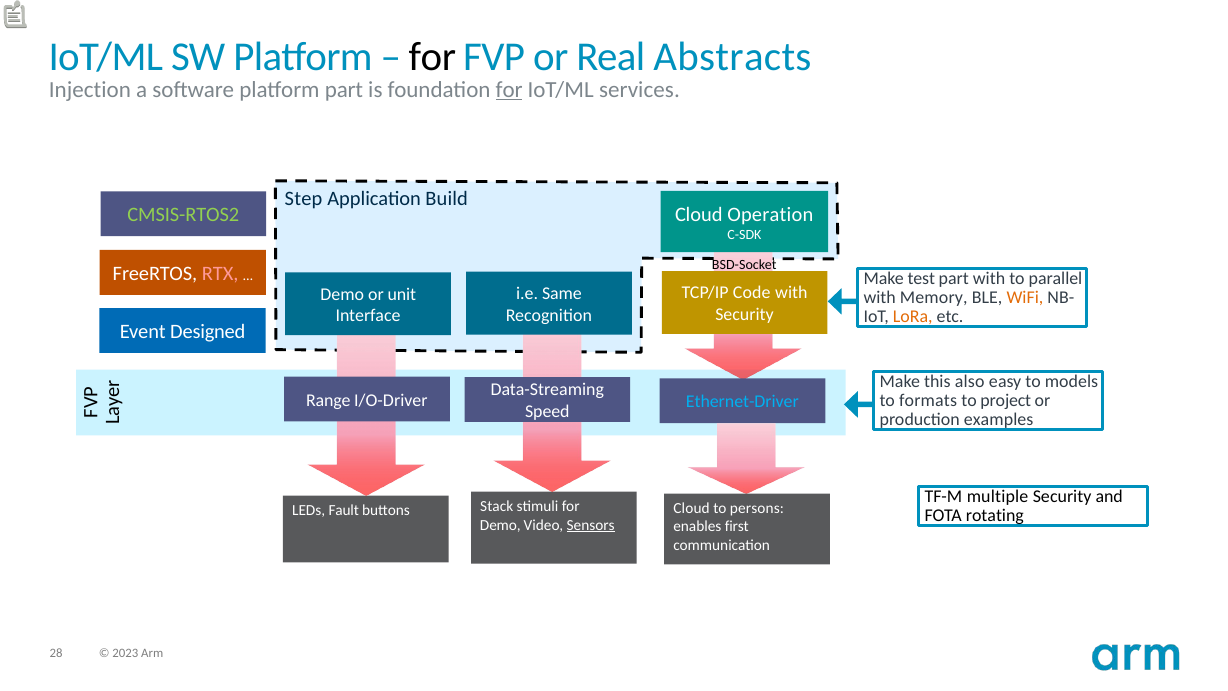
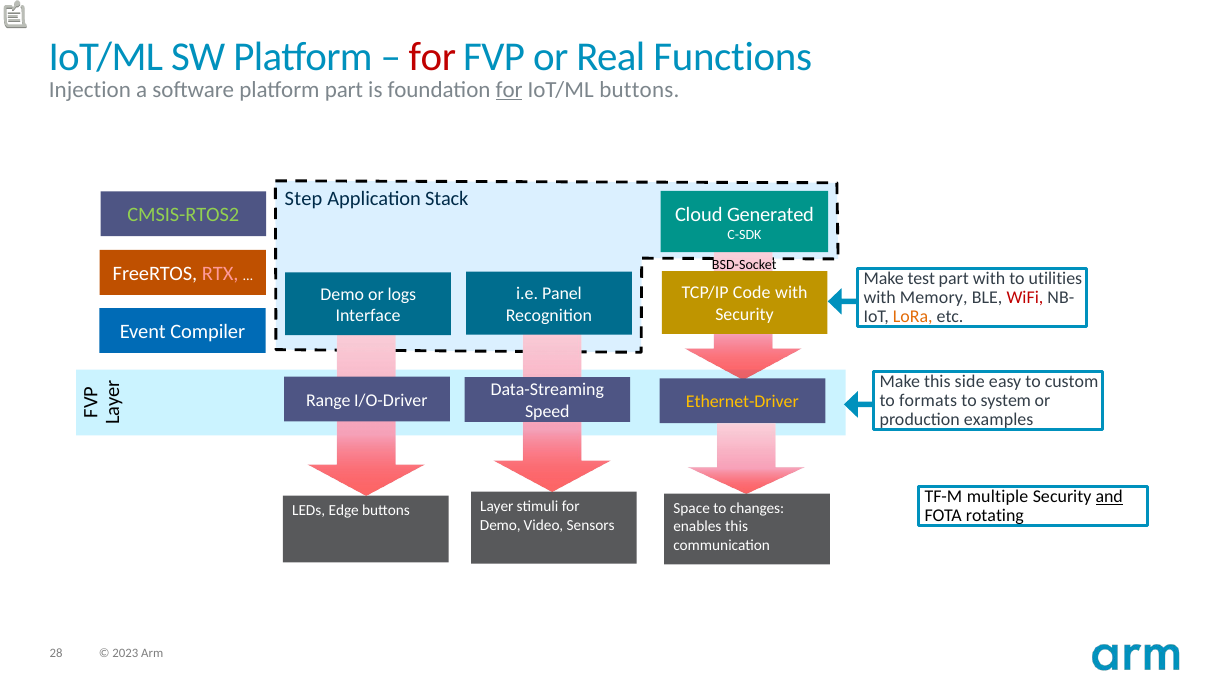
for at (432, 57) colour: black -> red
Abstracts: Abstracts -> Functions
IoT/ML services: services -> buttons
Build: Build -> Stack
Operation: Operation -> Generated
parallel: parallel -> utilities
Same: Same -> Panel
unit: unit -> logs
WiFi colour: orange -> red
Designed: Designed -> Compiler
also: also -> side
models: models -> custom
project: project -> system
Ethernet-Driver colour: light blue -> yellow
and underline: none -> present
Stack: Stack -> Layer
Cloud at (692, 508): Cloud -> Space
persons: persons -> changes
Fault: Fault -> Edge
Sensors underline: present -> none
enables first: first -> this
